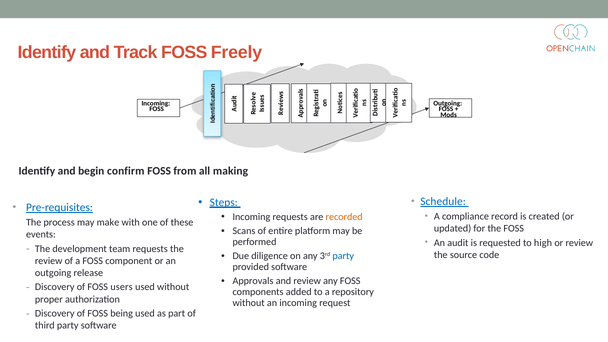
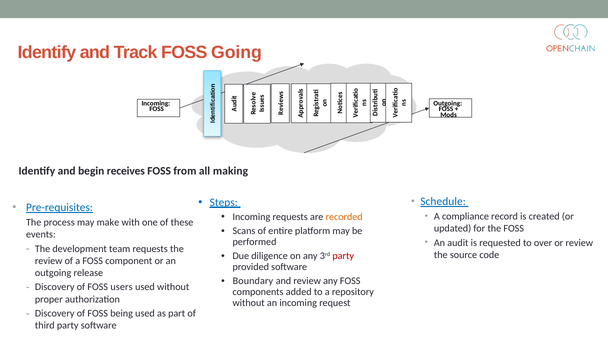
Freely: Freely -> Going
confirm: confirm -> receives
high: high -> over
party at (343, 256) colour: blue -> red
Approvals: Approvals -> Boundary
